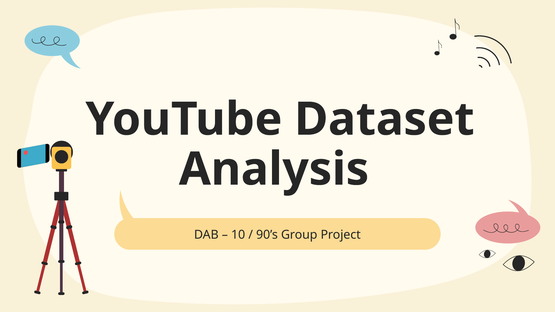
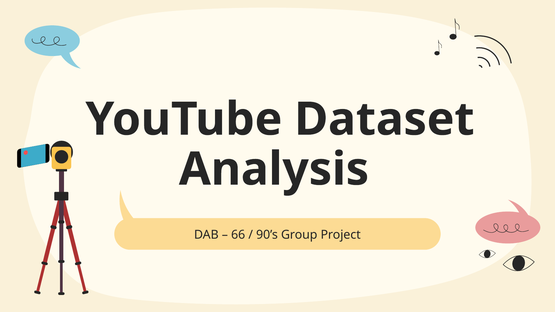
10: 10 -> 66
